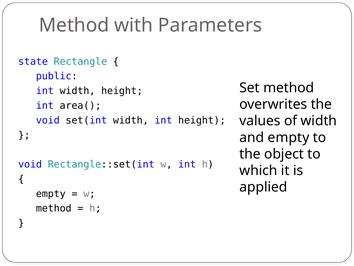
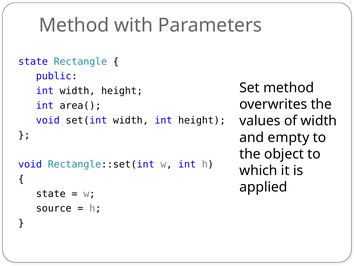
empty at (51, 193): empty -> state
method at (54, 208): method -> source
